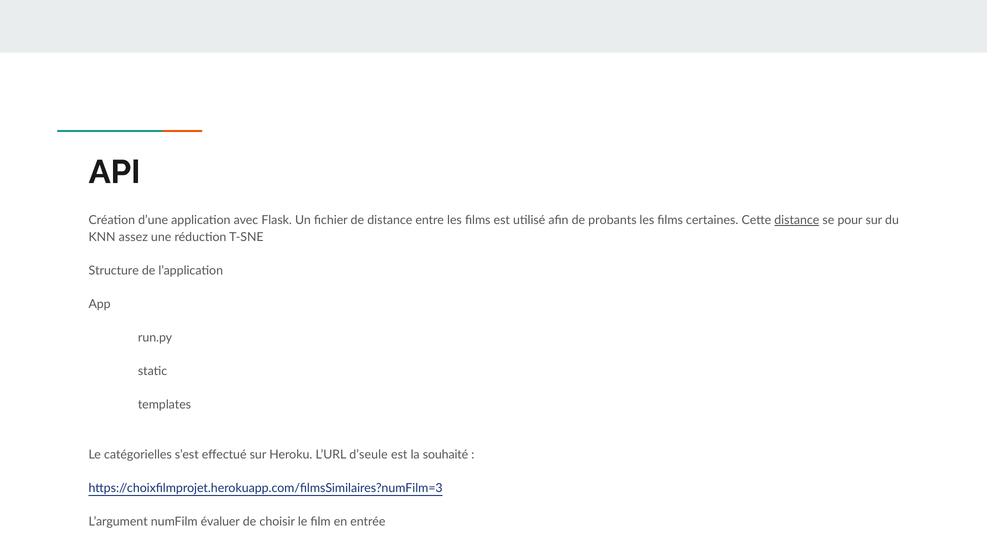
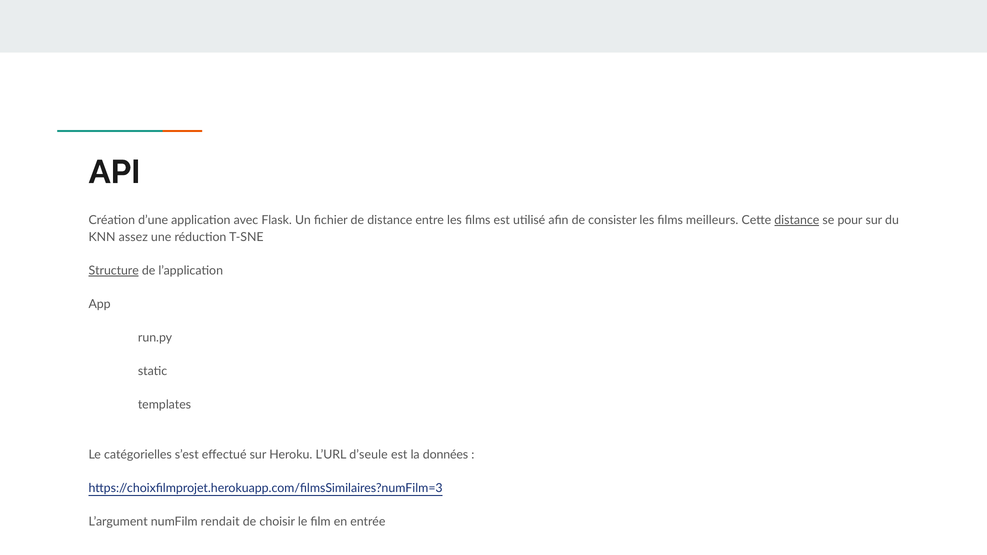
probants: probants -> consister
certaines: certaines -> meilleurs
Structure underline: none -> present
souhaité: souhaité -> données
évaluer: évaluer -> rendait
